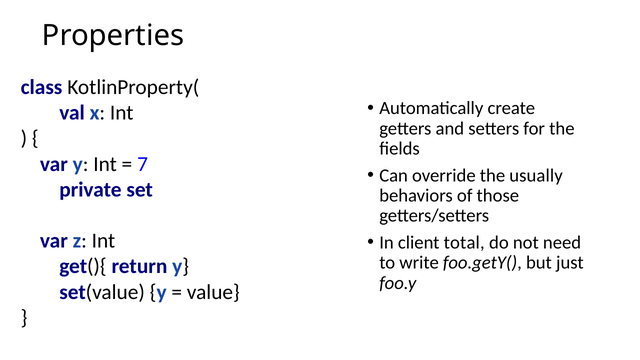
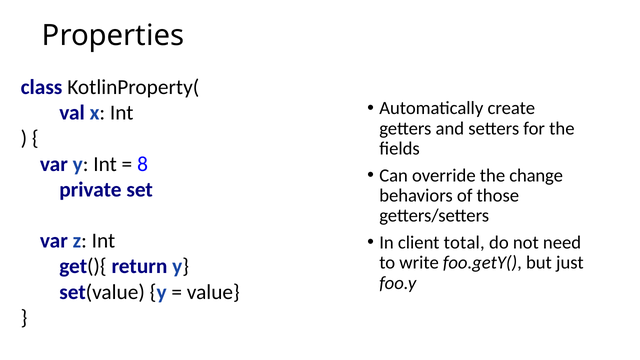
7: 7 -> 8
usually: usually -> change
